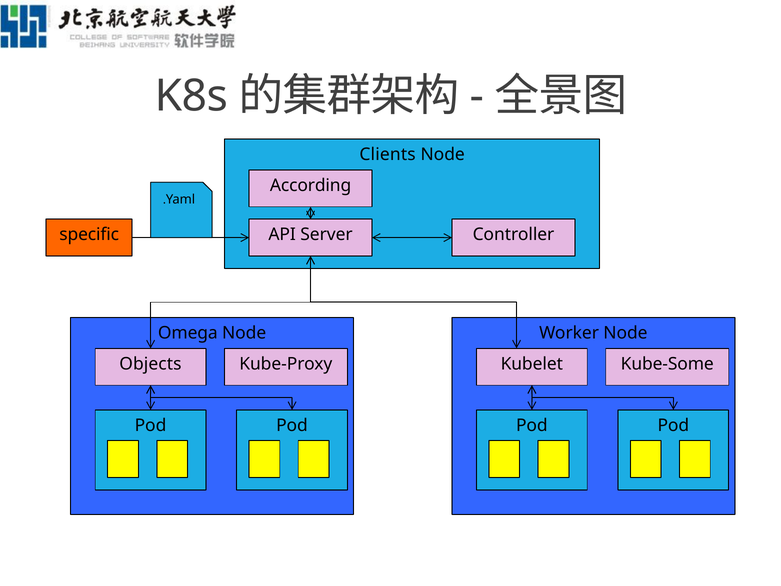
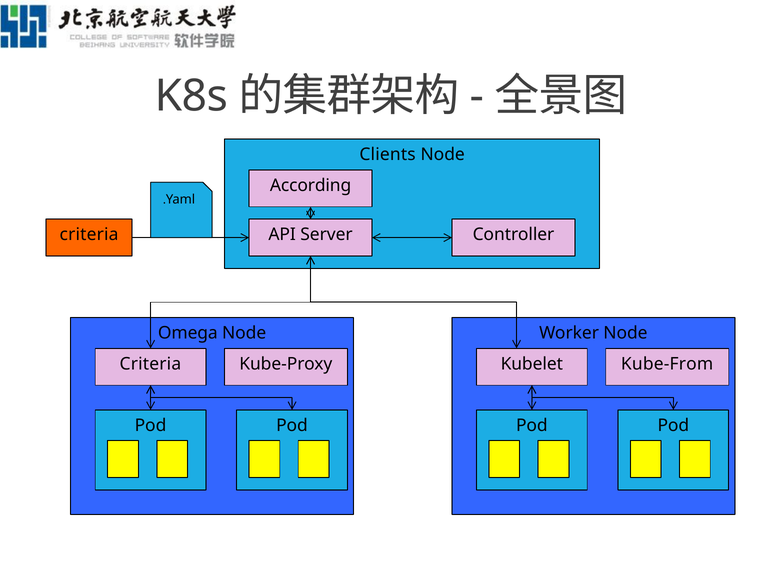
specific at (89, 235): specific -> criteria
Objects at (150, 364): Objects -> Criteria
Kube-Some: Kube-Some -> Kube-From
